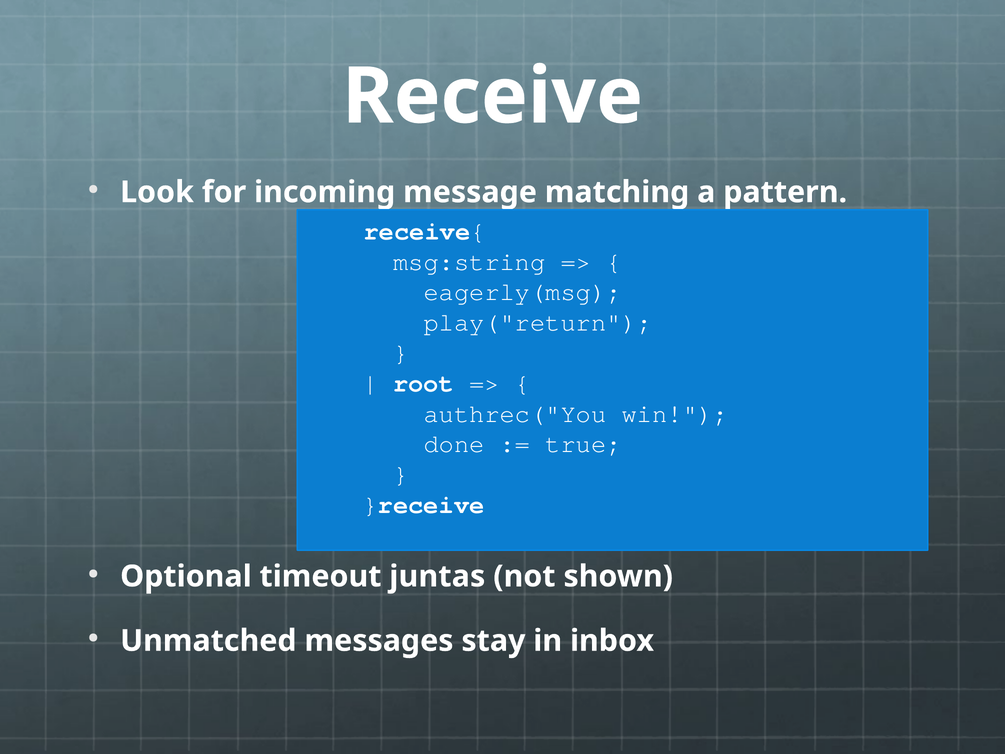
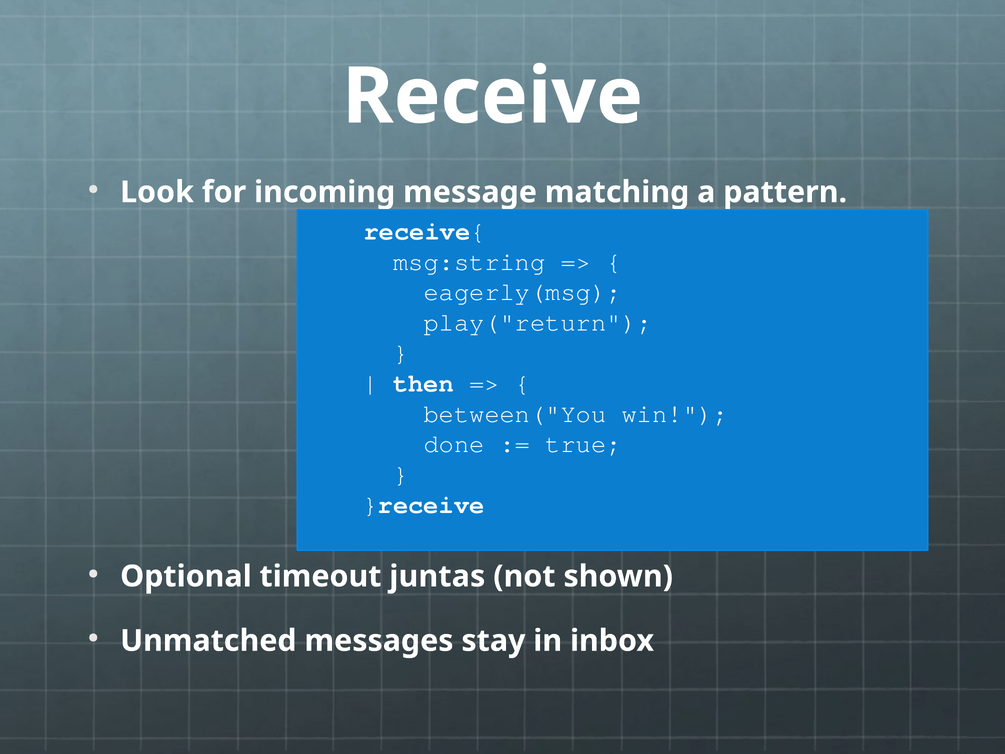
root: root -> then
authrec("You: authrec("You -> between("You
